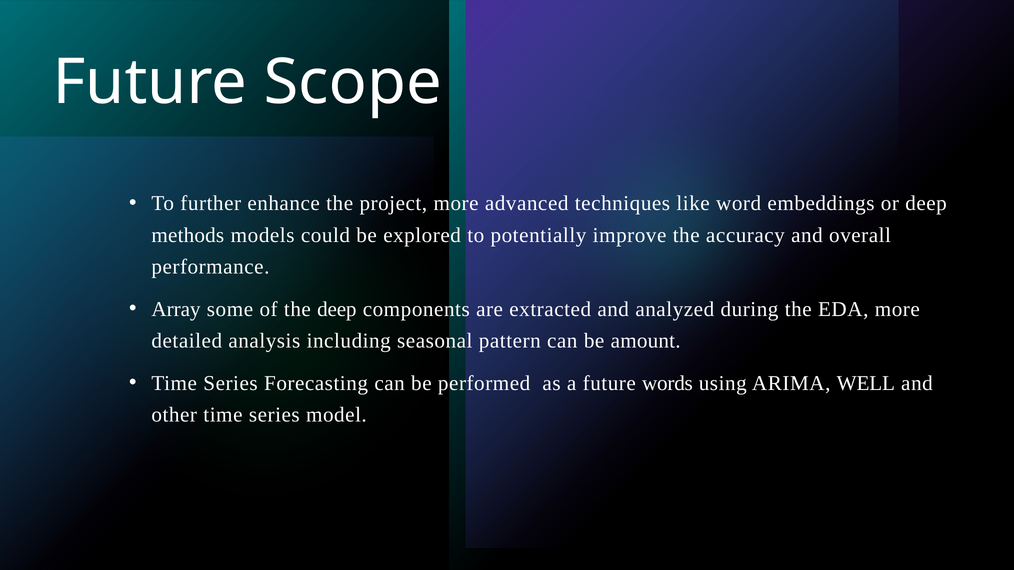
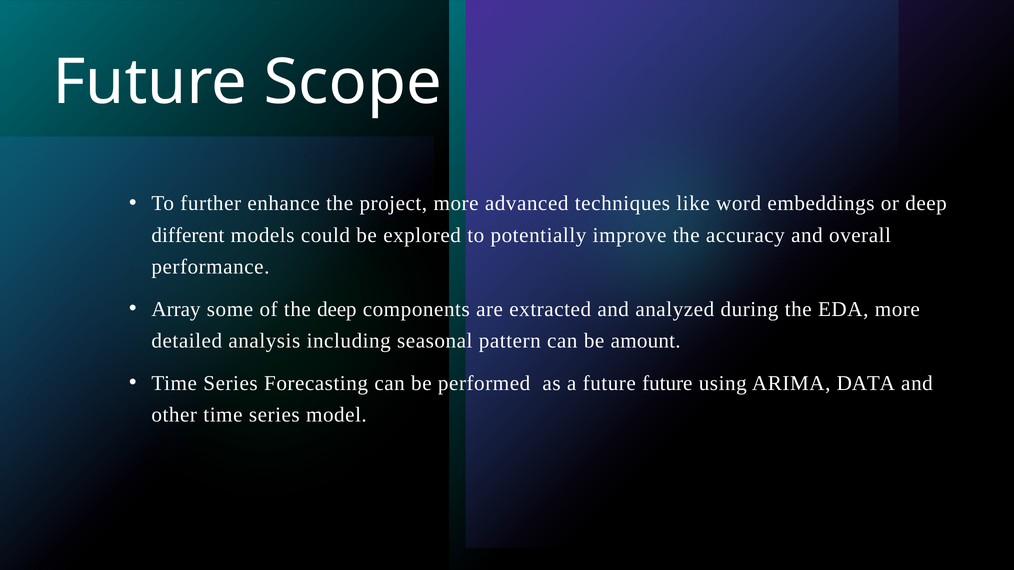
methods: methods -> different
future words: words -> future
WELL: WELL -> DATA
